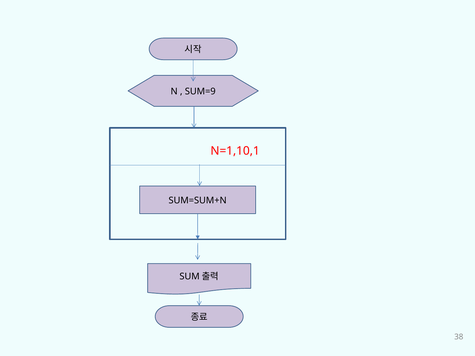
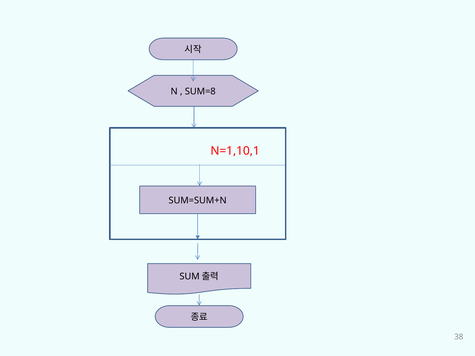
SUM=9: SUM=9 -> SUM=8
